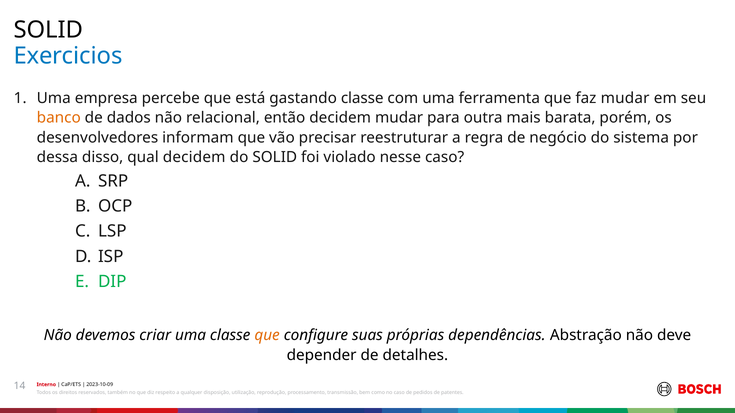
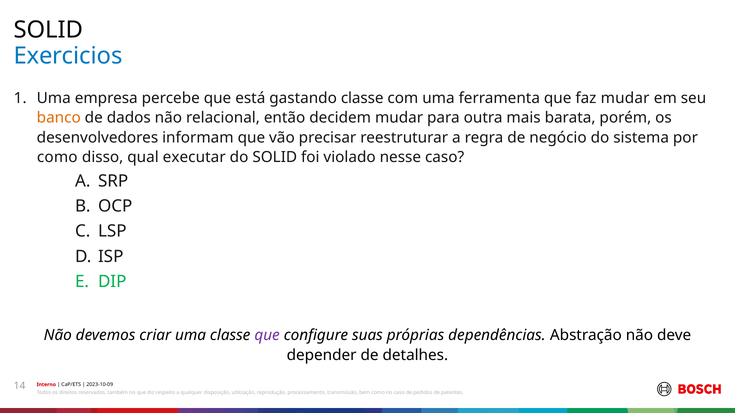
dessa at (57, 157): dessa -> como
qual decidem: decidem -> executar
que at (267, 336) colour: orange -> purple
